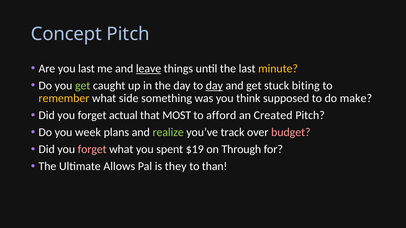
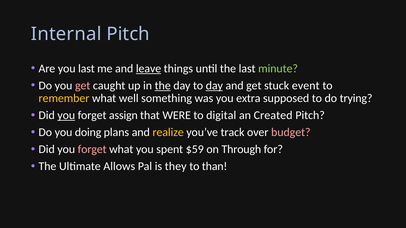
Concept: Concept -> Internal
minute colour: yellow -> light green
get at (83, 86) colour: light green -> pink
the at (163, 86) underline: none -> present
biting: biting -> event
side: side -> well
think: think -> extra
make: make -> trying
you at (66, 115) underline: none -> present
actual: actual -> assign
MOST: MOST -> WERE
afford: afford -> digital
week: week -> doing
realize colour: light green -> yellow
$19: $19 -> $59
